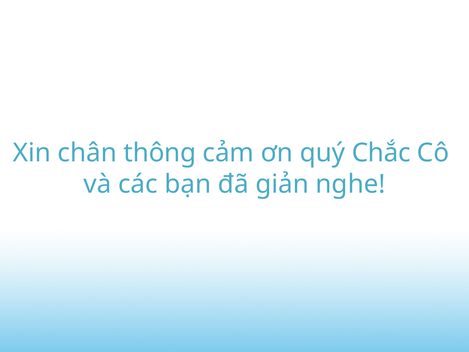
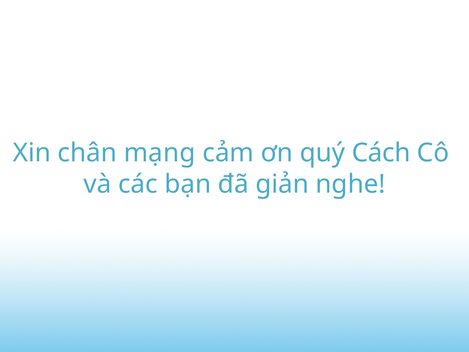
thông: thông -> mạng
Chắc: Chắc -> Cách
